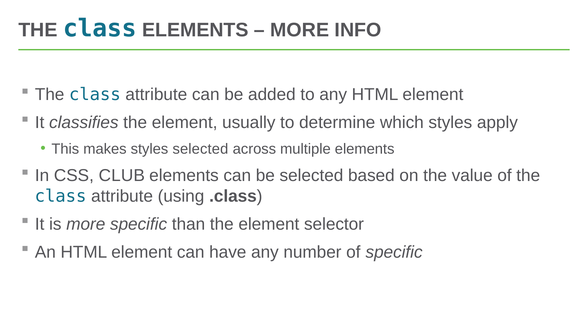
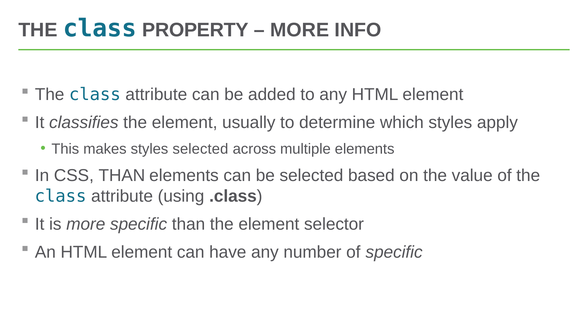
class ELEMENTS: ELEMENTS -> PROPERTY
CSS CLUB: CLUB -> THAN
